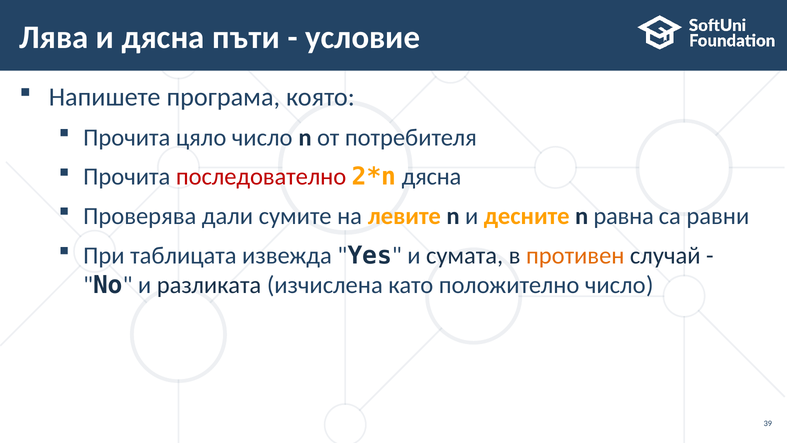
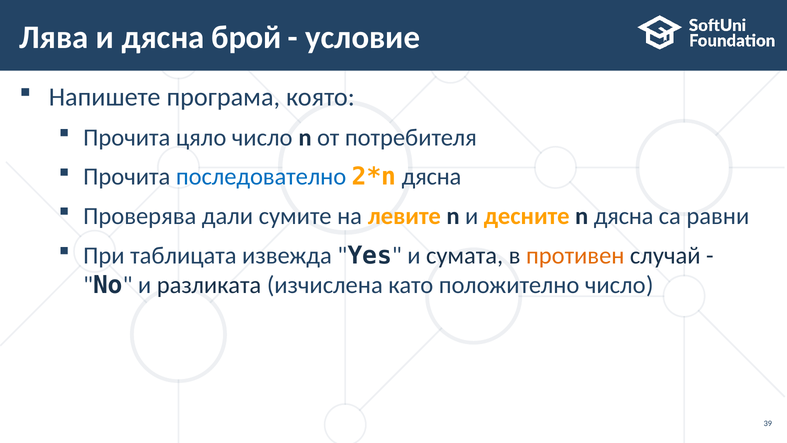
пъти: пъти -> брой
последователно colour: red -> blue
n равна: равна -> дясна
